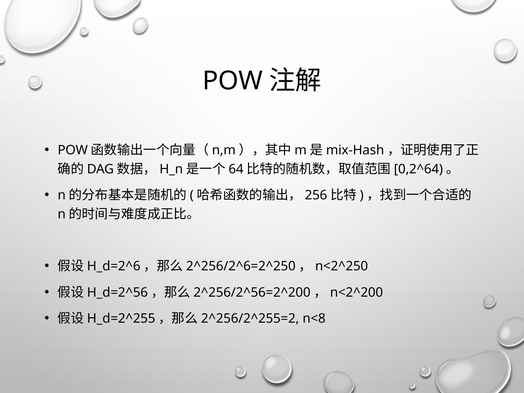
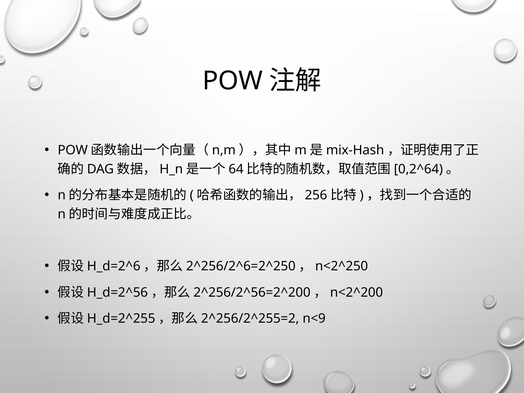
n<8: n<8 -> n<9
